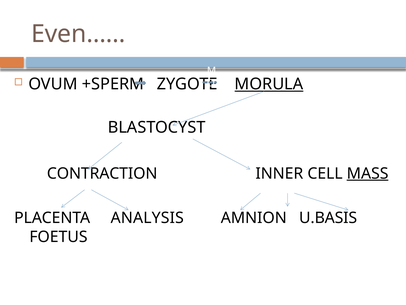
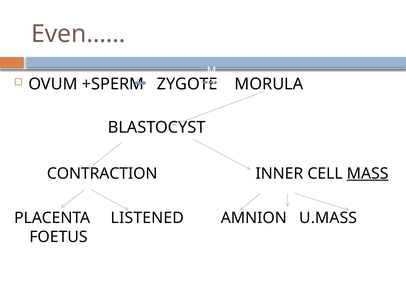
MORULA underline: present -> none
ANALYSIS: ANALYSIS -> LISTENED
U.BASIS: U.BASIS -> U.MASS
